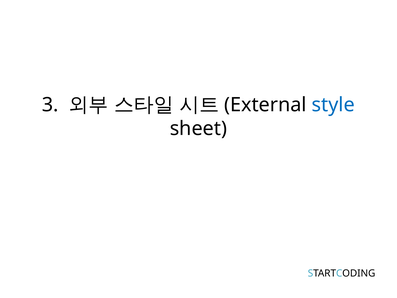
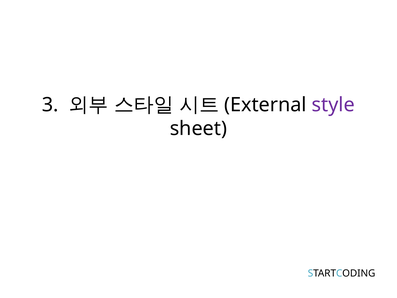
style colour: blue -> purple
